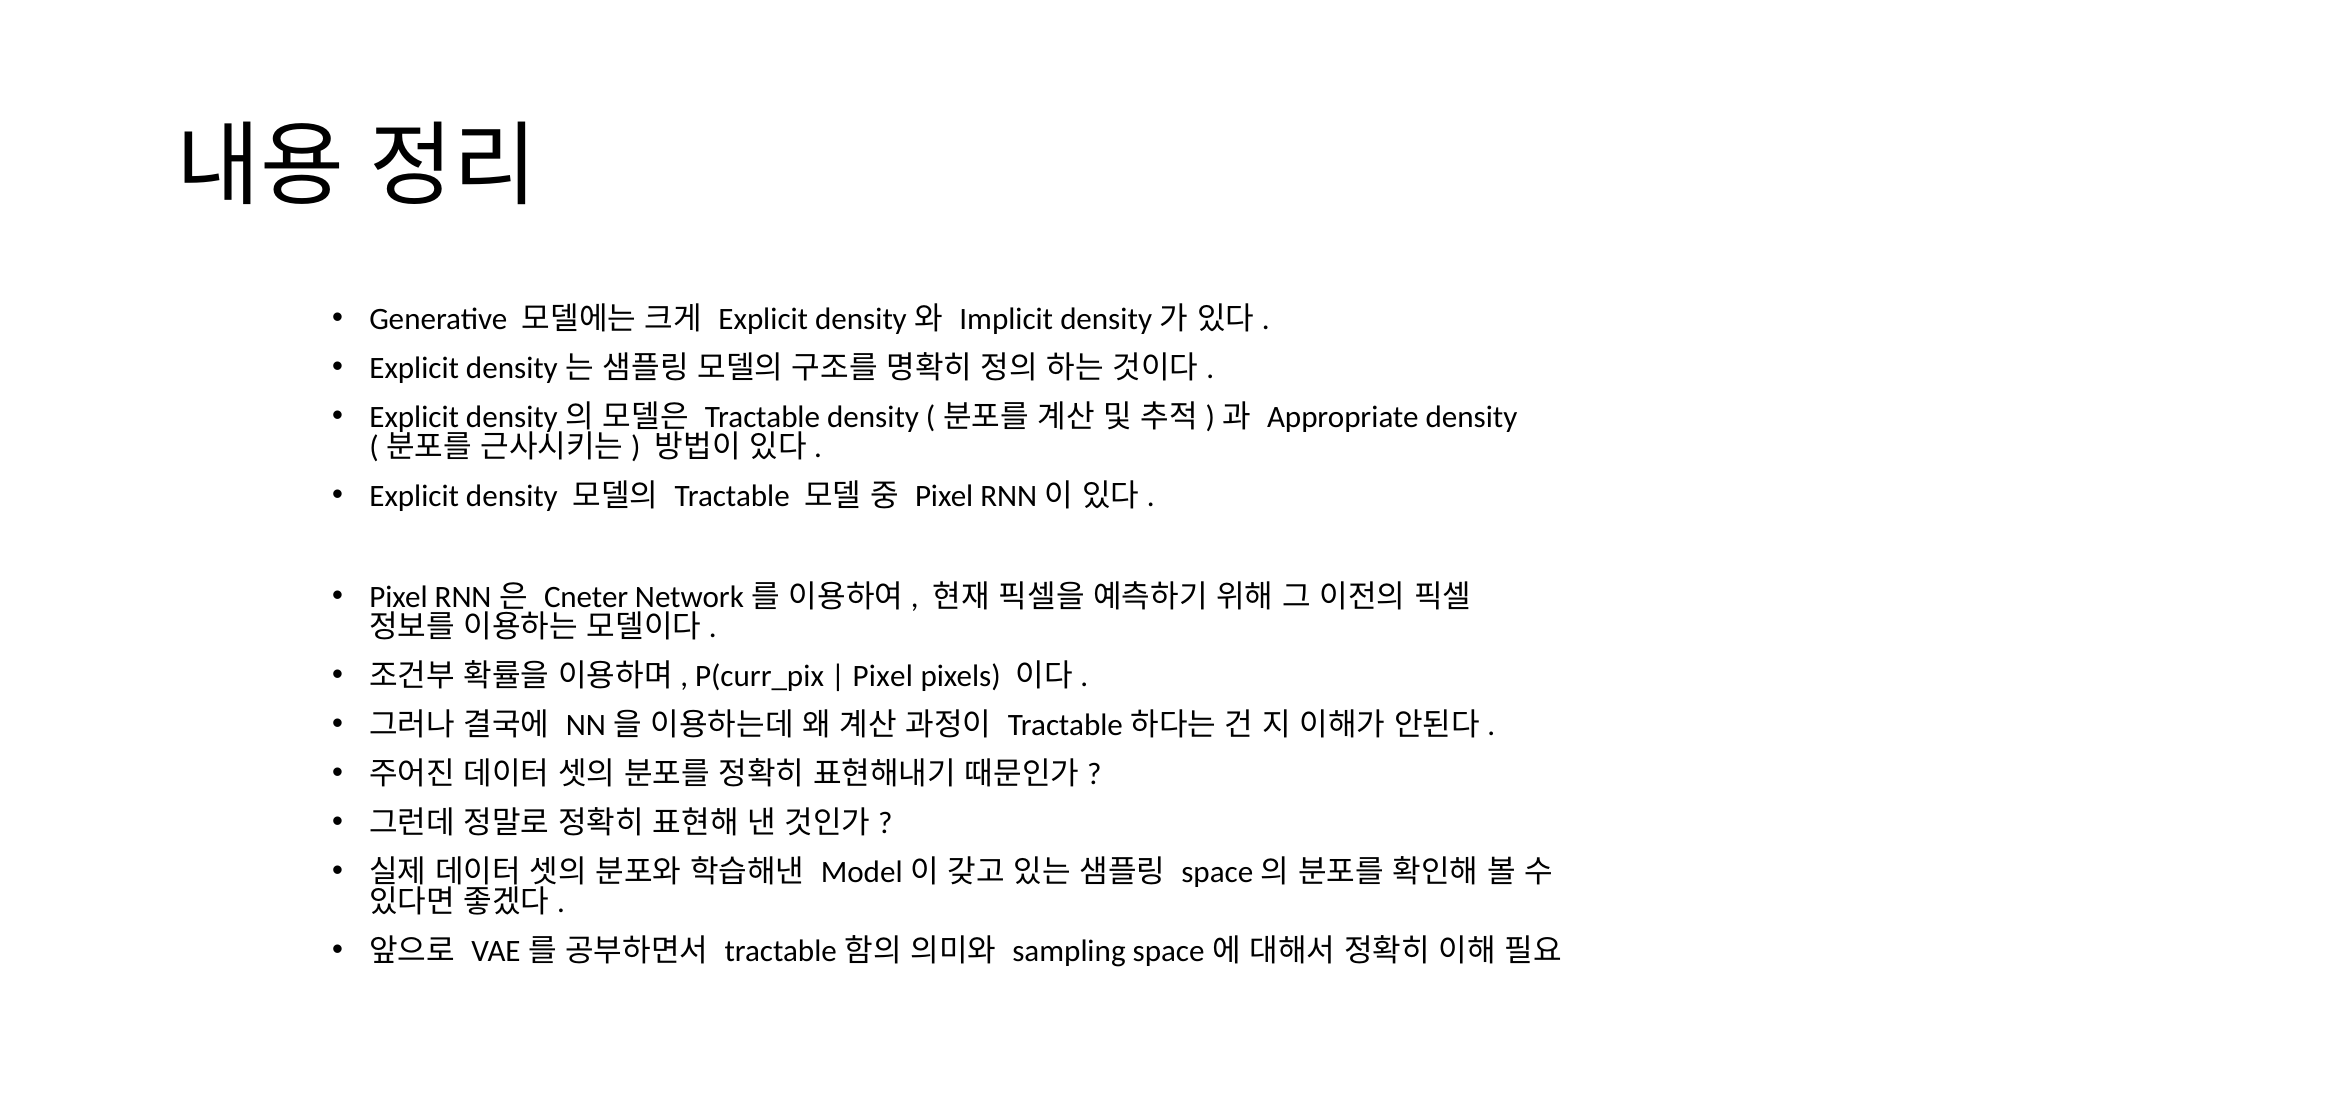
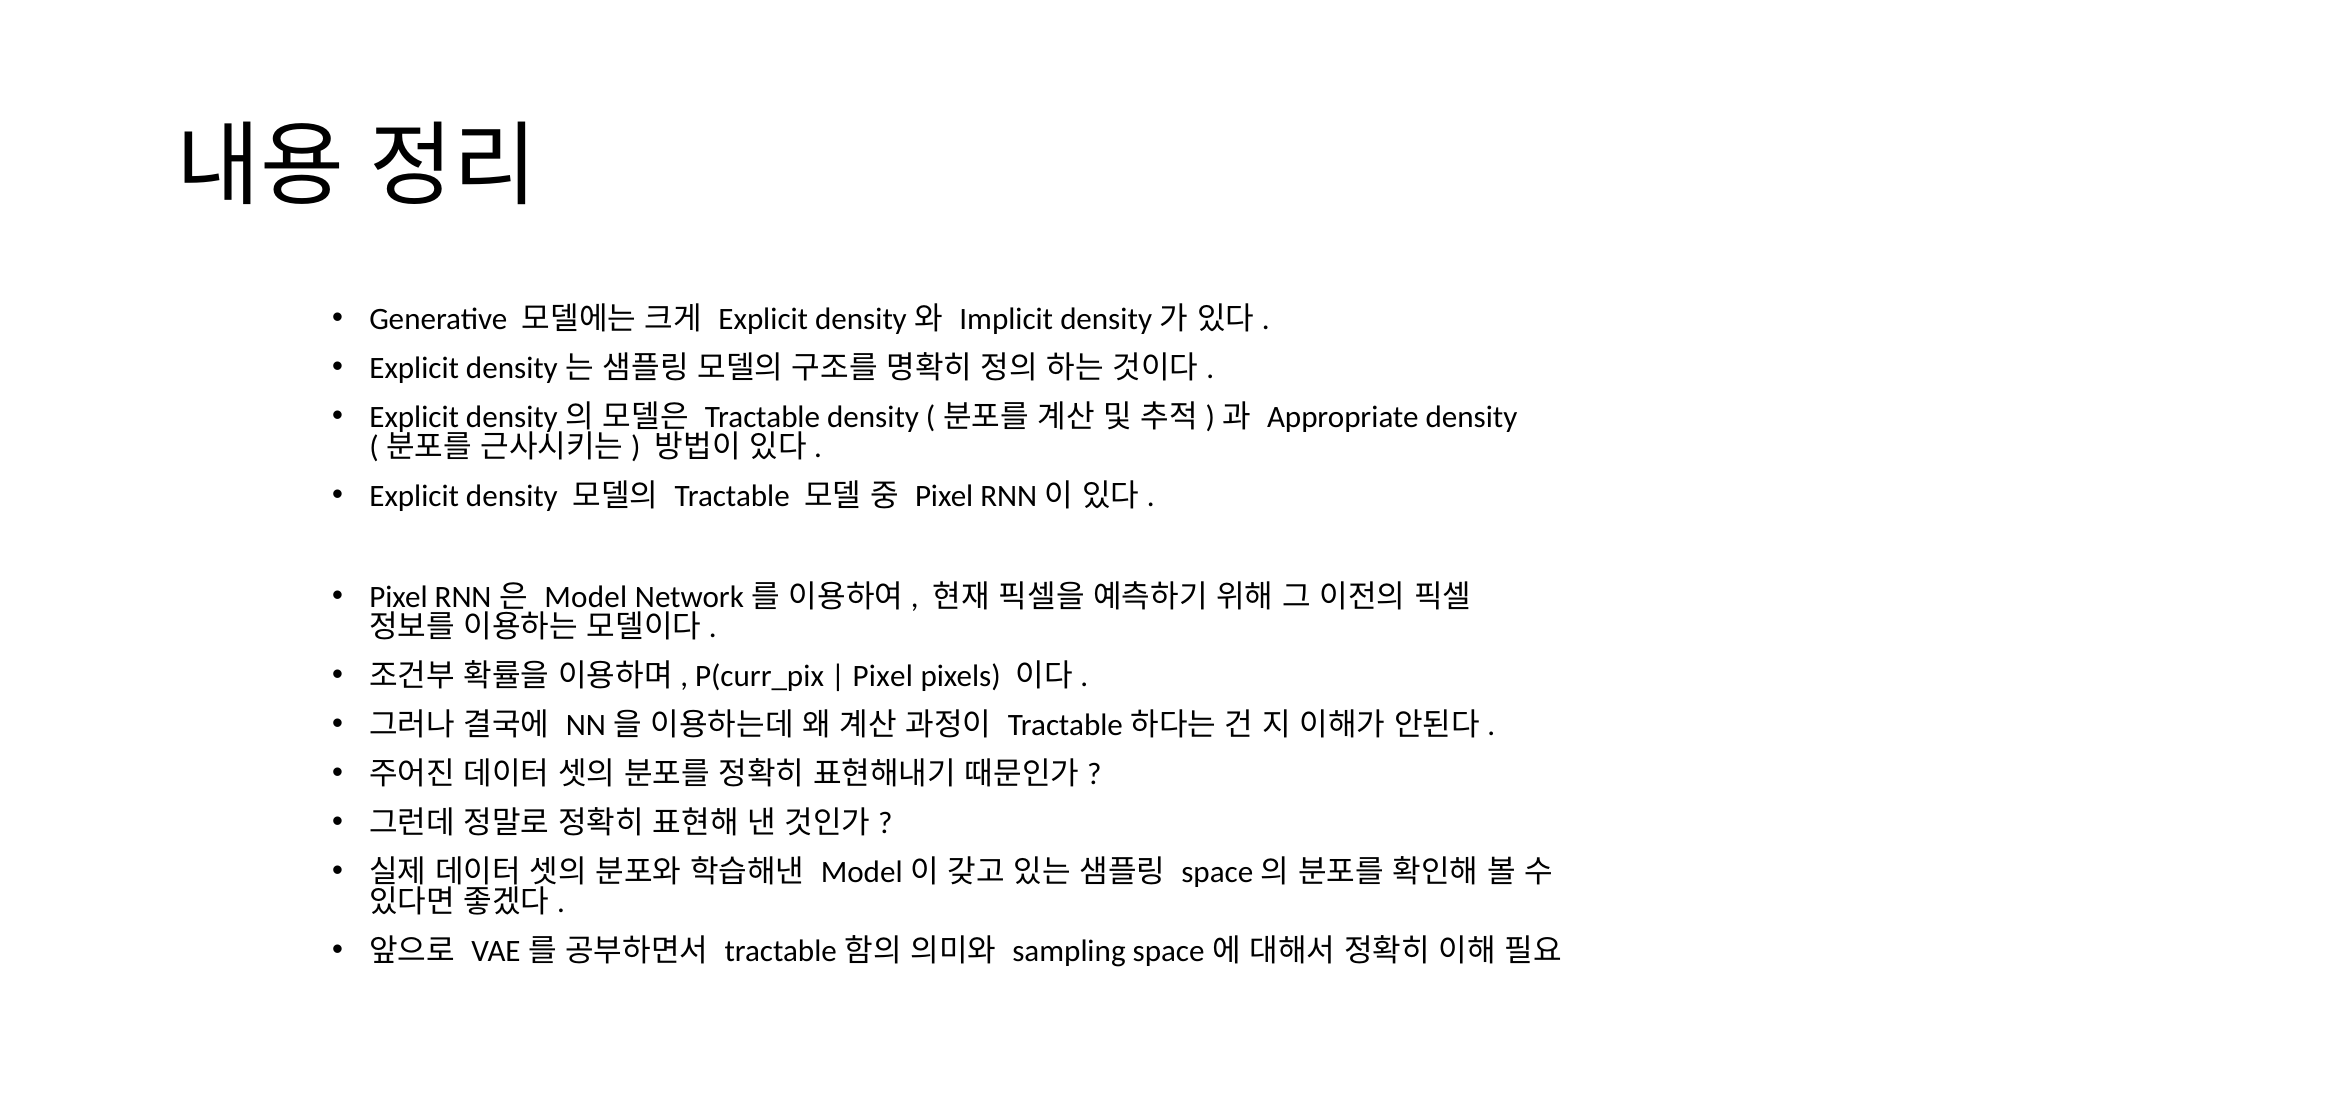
Cneter: Cneter -> Model
